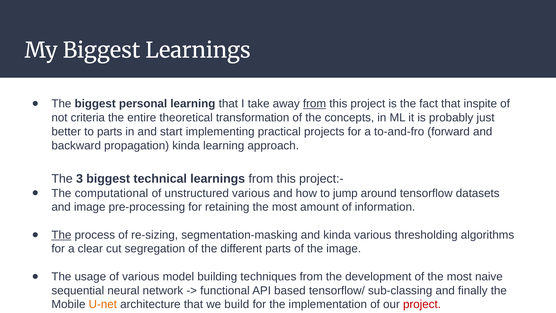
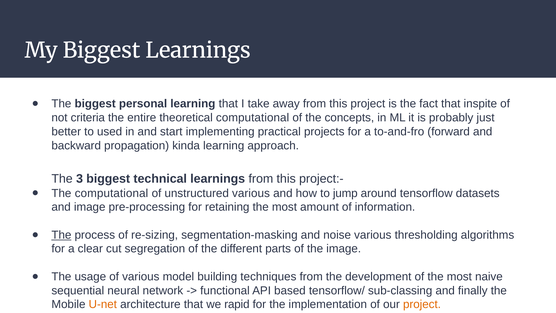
from at (314, 104) underline: present -> none
theoretical transformation: transformation -> computational
to parts: parts -> used
and kinda: kinda -> noise
build: build -> rapid
project at (422, 304) colour: red -> orange
